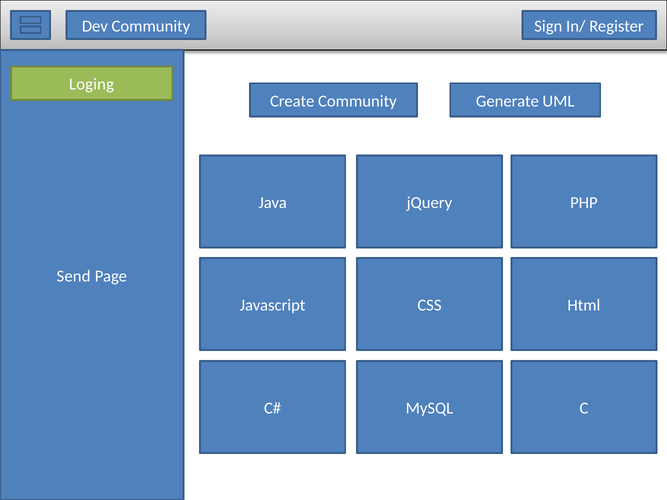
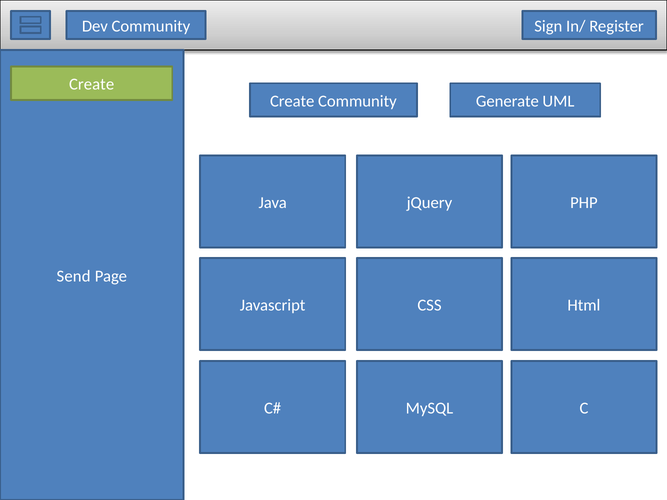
Loging at (92, 85): Loging -> Create
